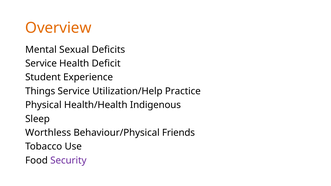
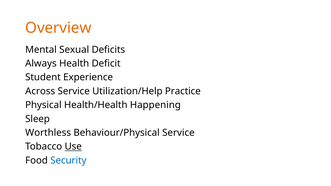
Service at (41, 64): Service -> Always
Things: Things -> Across
Indigenous: Indigenous -> Happening
Behaviour/Physical Friends: Friends -> Service
Use underline: none -> present
Security colour: purple -> blue
